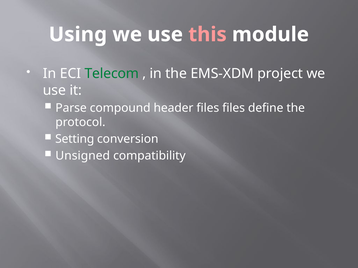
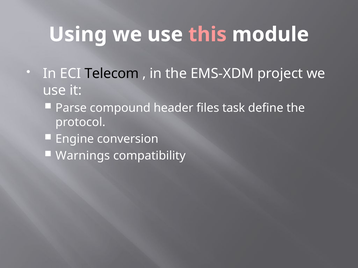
Telecom colour: green -> black
files files: files -> task
Setting: Setting -> Engine
Unsigned: Unsigned -> Warnings
